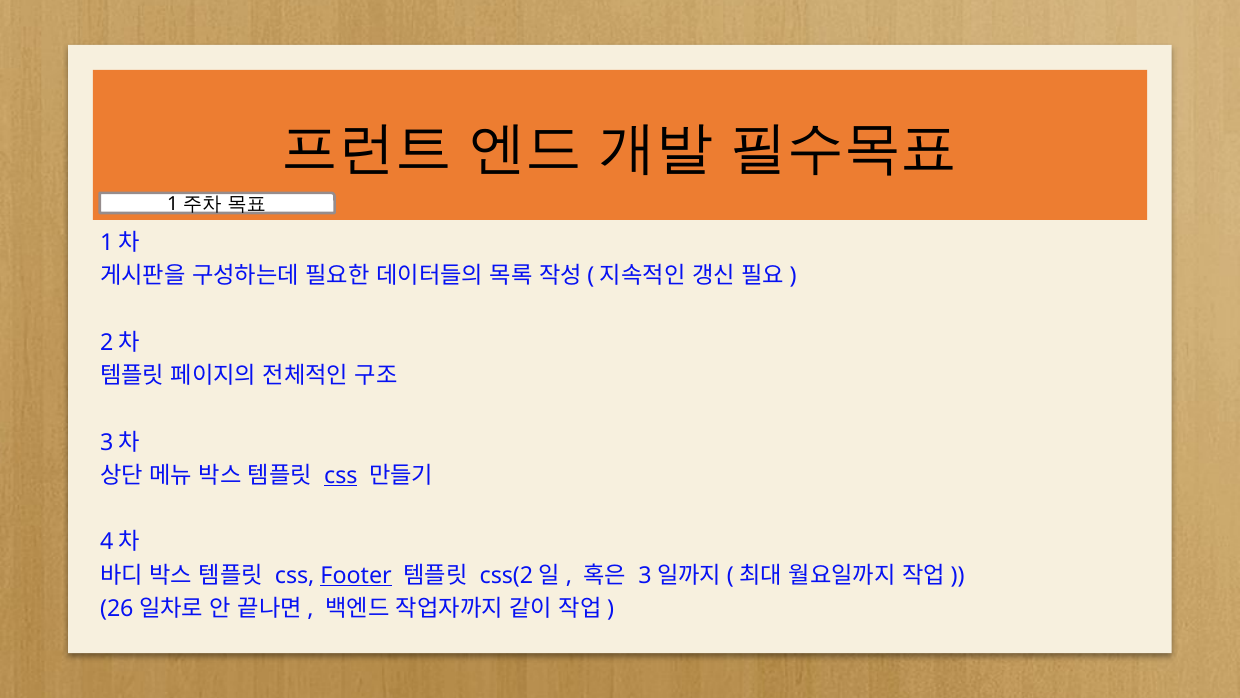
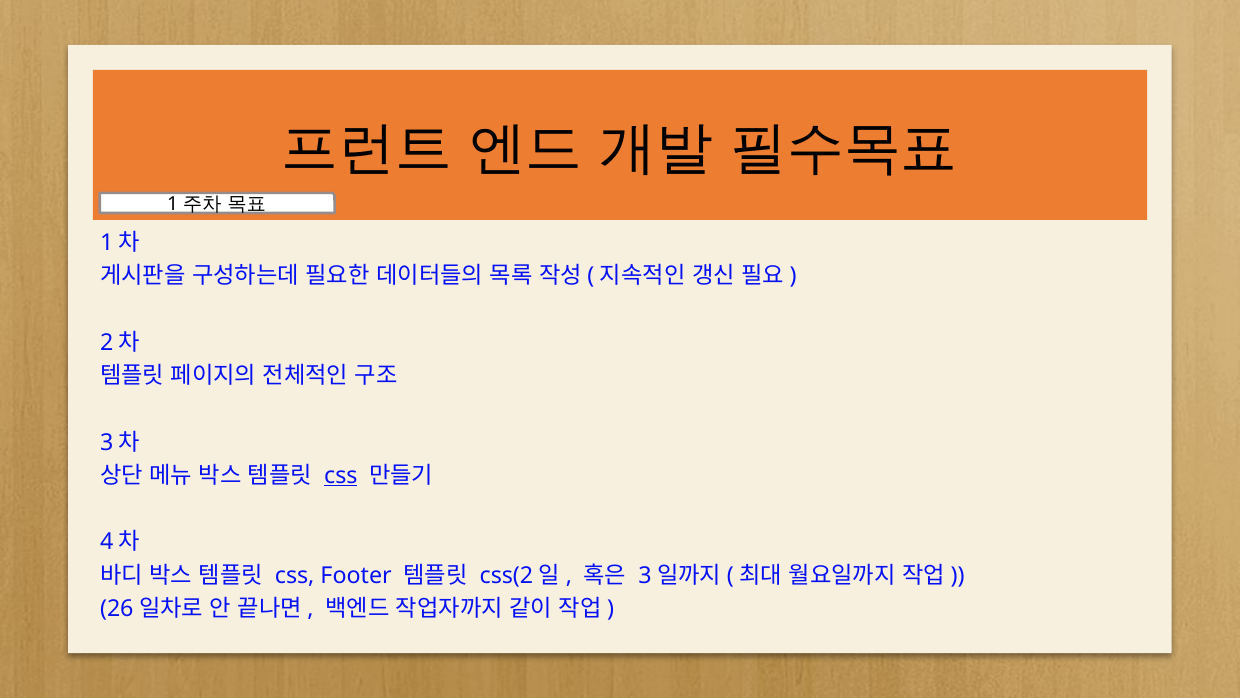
Footer underline: present -> none
